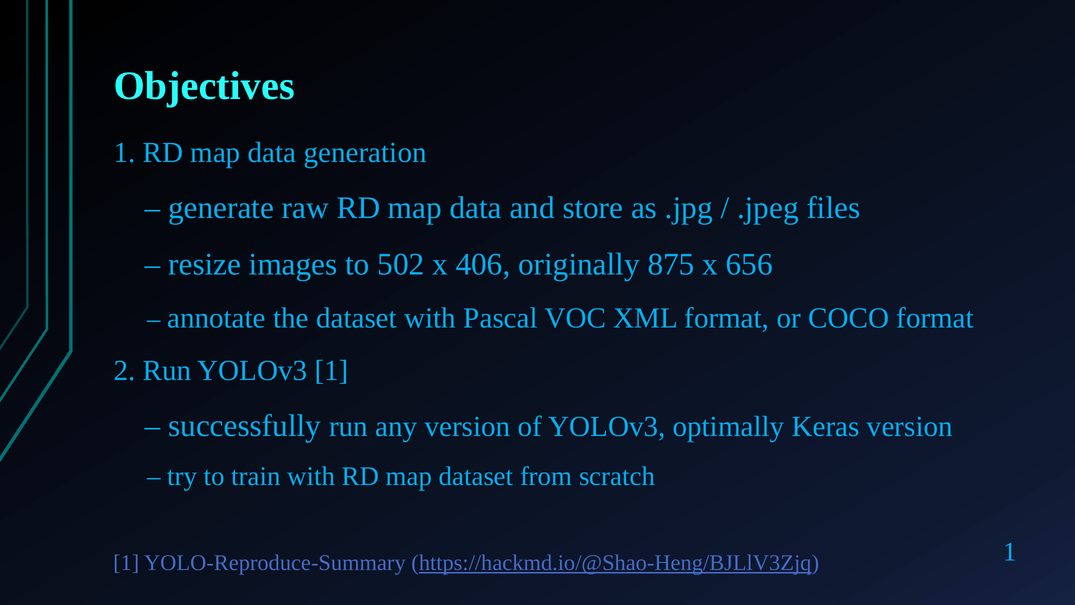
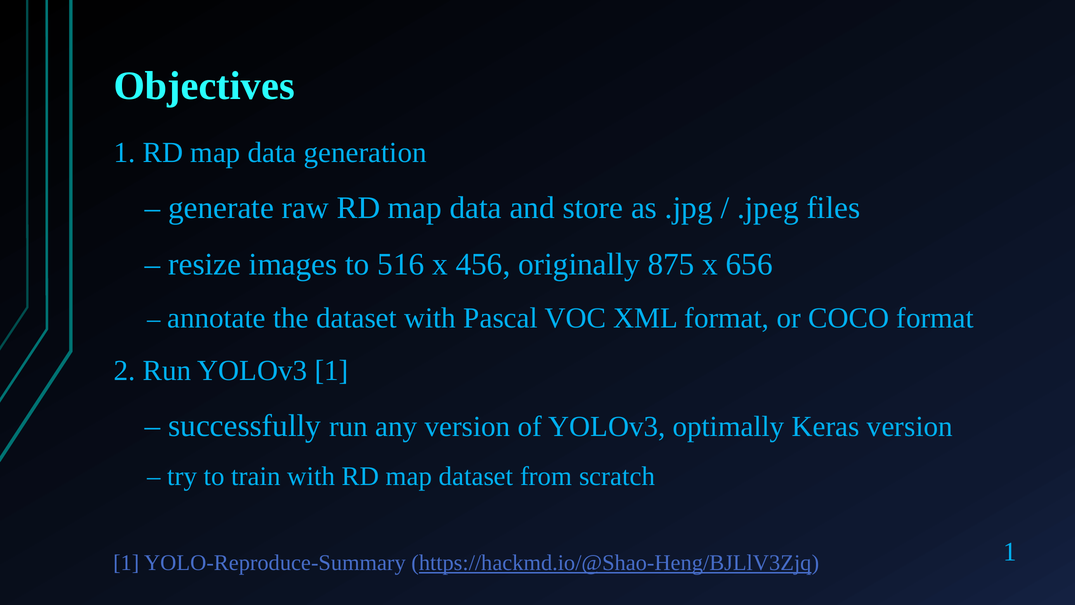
502: 502 -> 516
406: 406 -> 456
